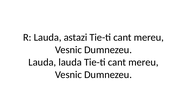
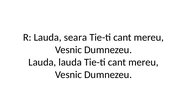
astazi: astazi -> seara
